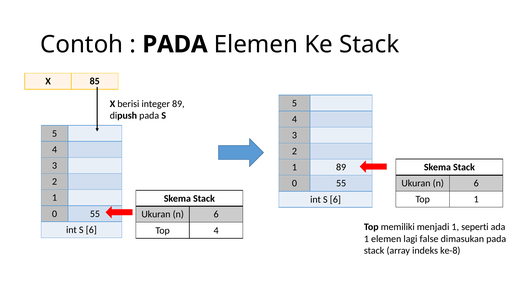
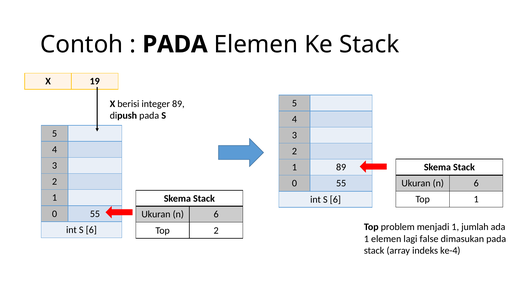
85: 85 -> 19
memiliki: memiliki -> problem
seperti: seperti -> jumlah
Top 4: 4 -> 2
ke-8: ke-8 -> ke-4
